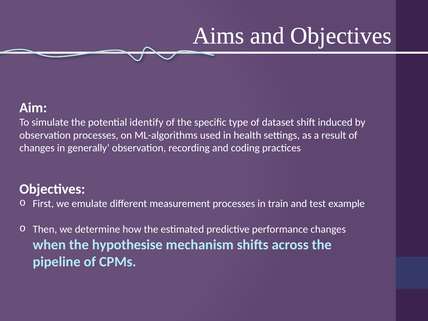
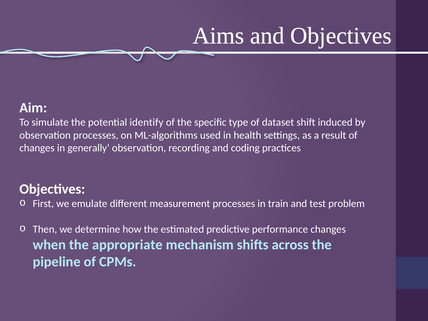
example: example -> problem
hypothesise: hypothesise -> appropriate
